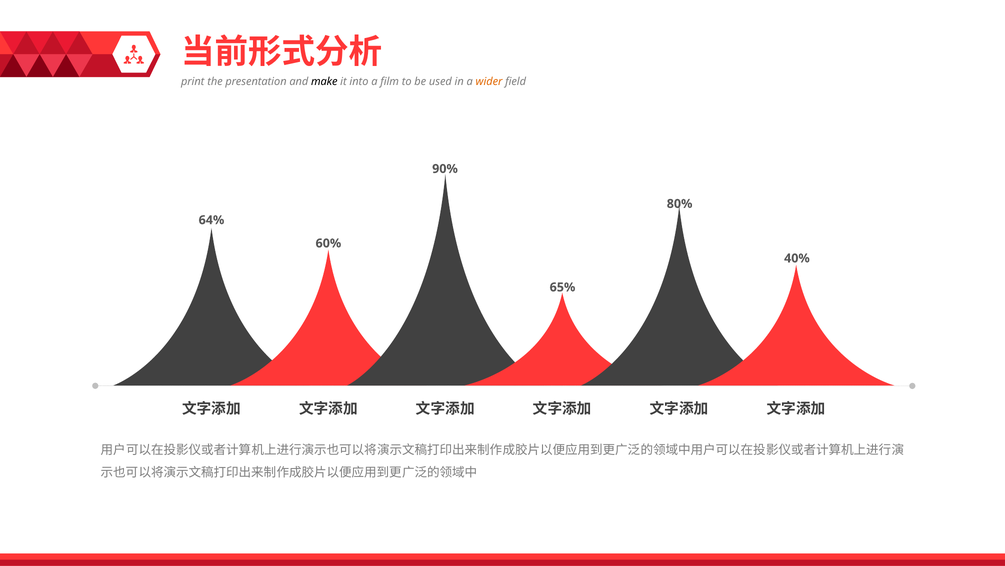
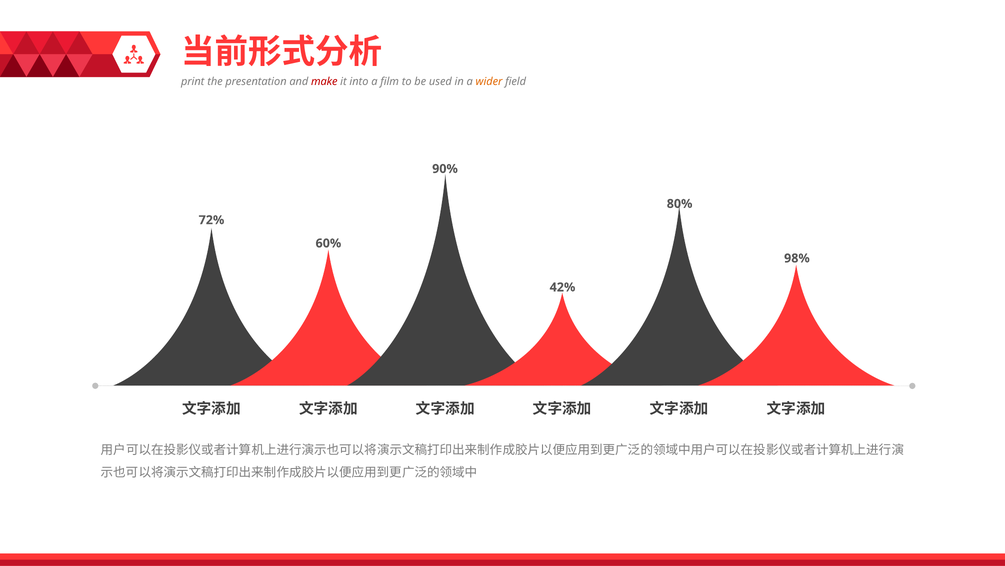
make colour: black -> red
64%: 64% -> 72%
40%: 40% -> 98%
65%: 65% -> 42%
